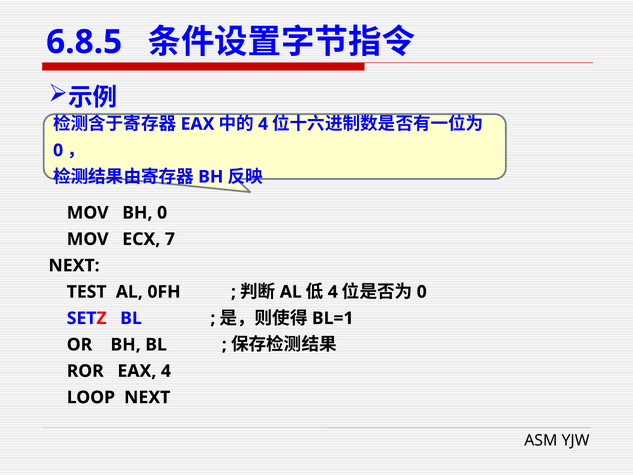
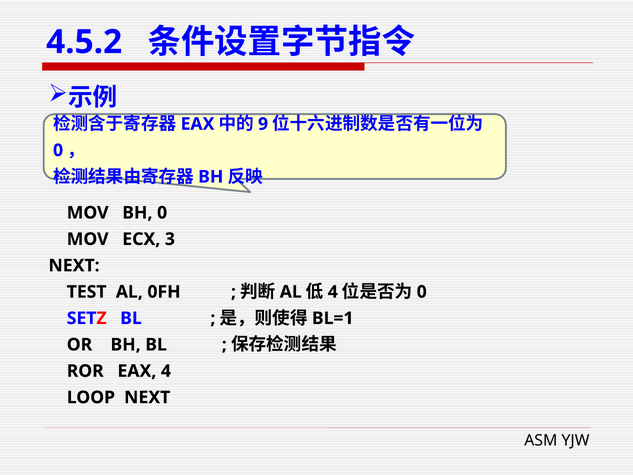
6.8.5: 6.8.5 -> 4.5.2
4 at (263, 124): 4 -> 9
7: 7 -> 3
